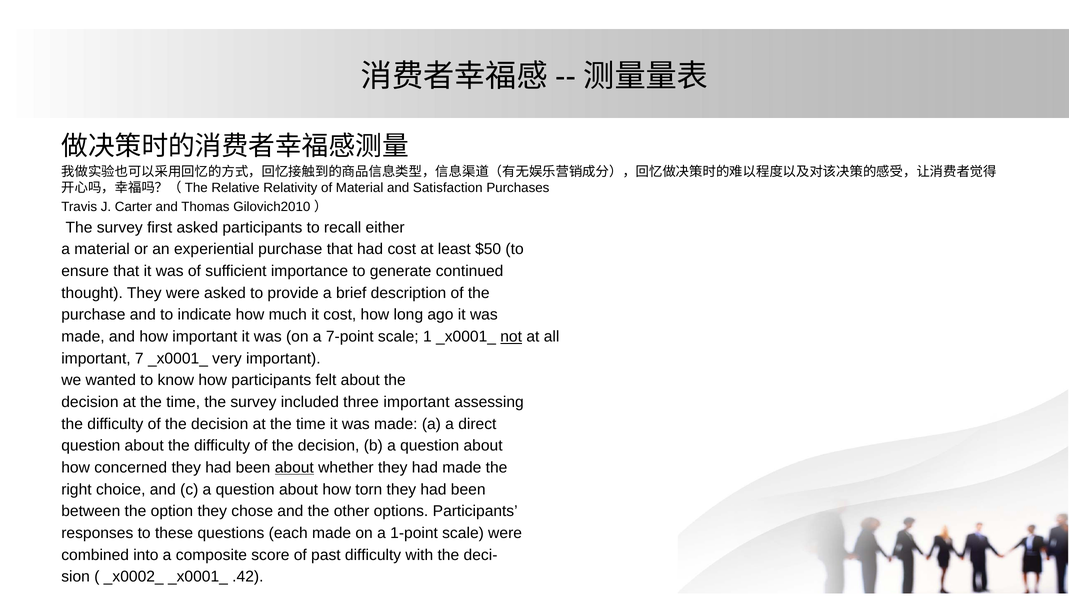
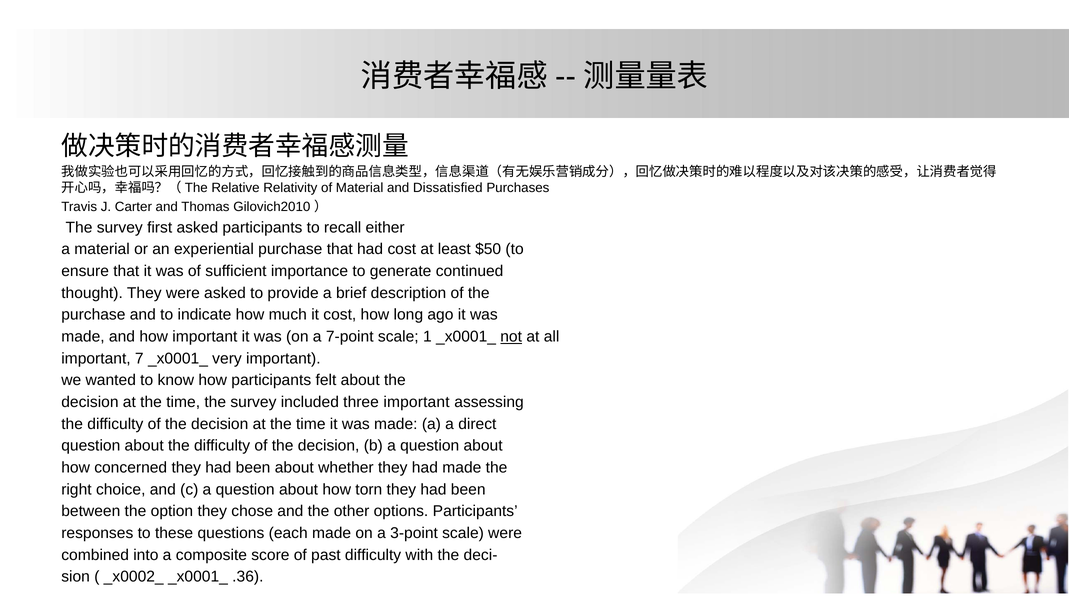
Satisfaction: Satisfaction -> Dissatisfied
about at (294, 468) underline: present -> none
1-point: 1-point -> 3-point
.42: .42 -> .36
